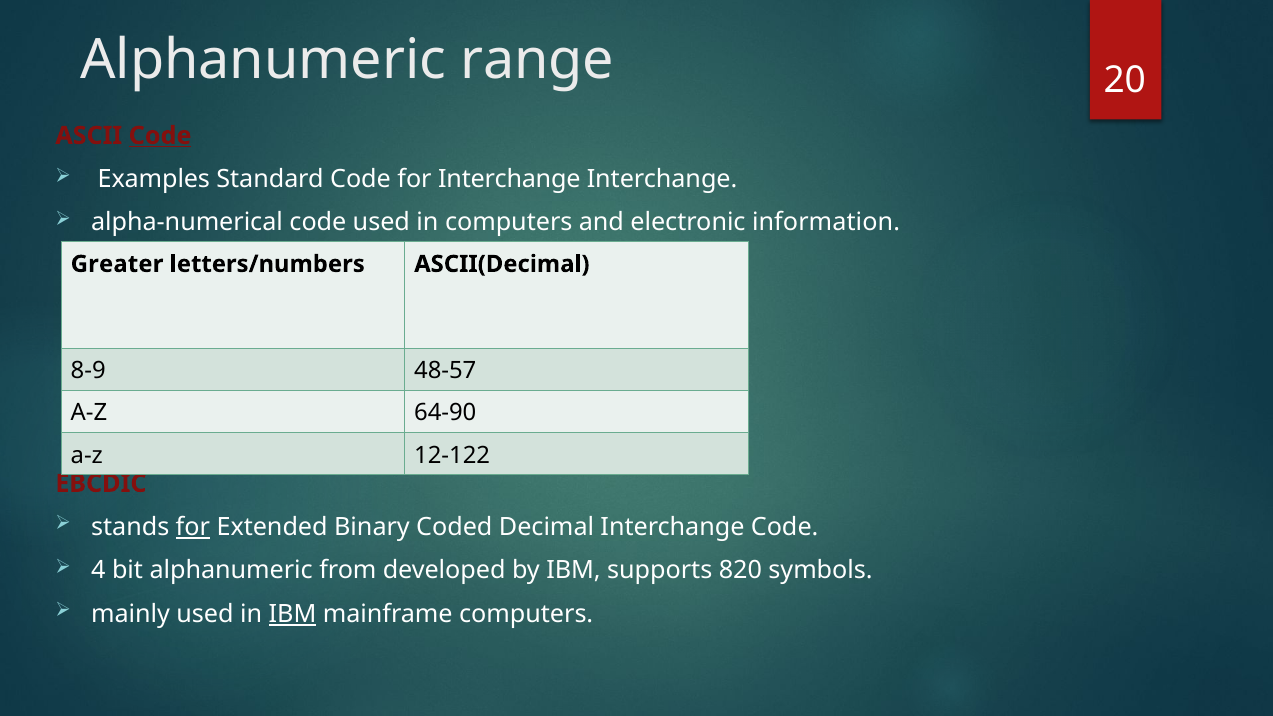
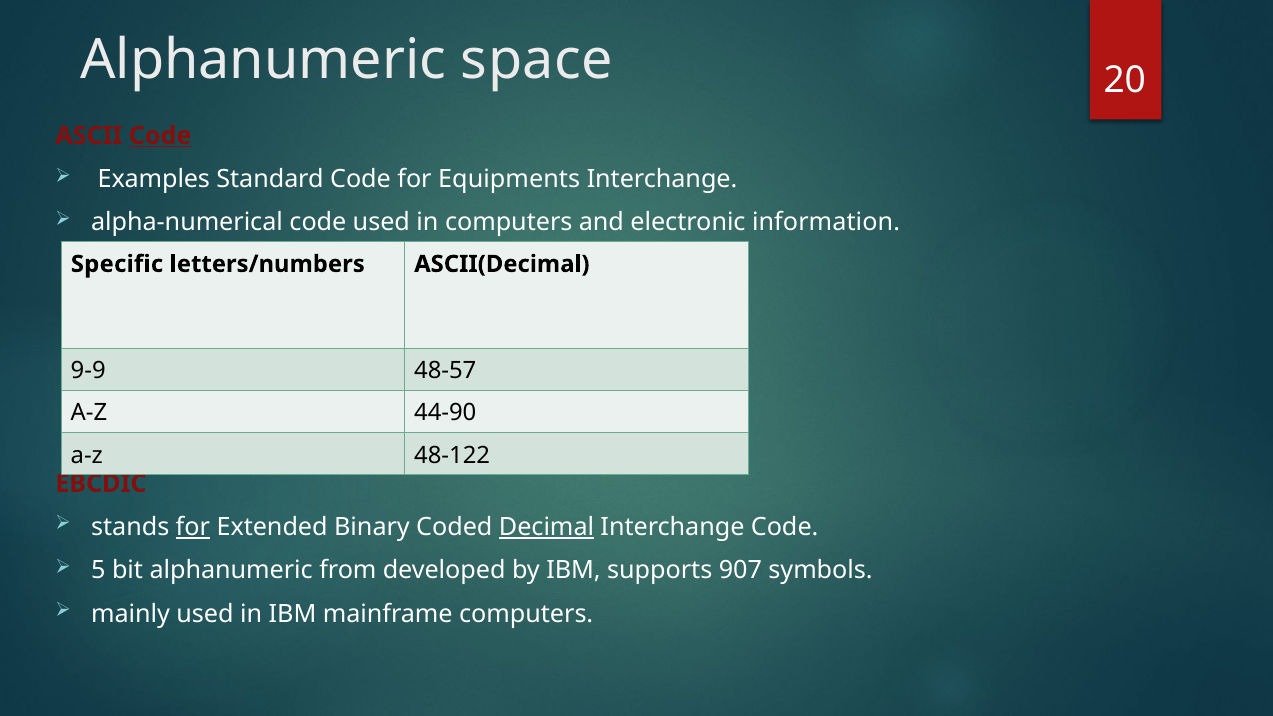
range: range -> space
for Interchange: Interchange -> Equipments
Greater: Greater -> Specific
8-9: 8-9 -> 9-9
64-90: 64-90 -> 44-90
12-122: 12-122 -> 48-122
Decimal underline: none -> present
4: 4 -> 5
820: 820 -> 907
IBM at (293, 614) underline: present -> none
